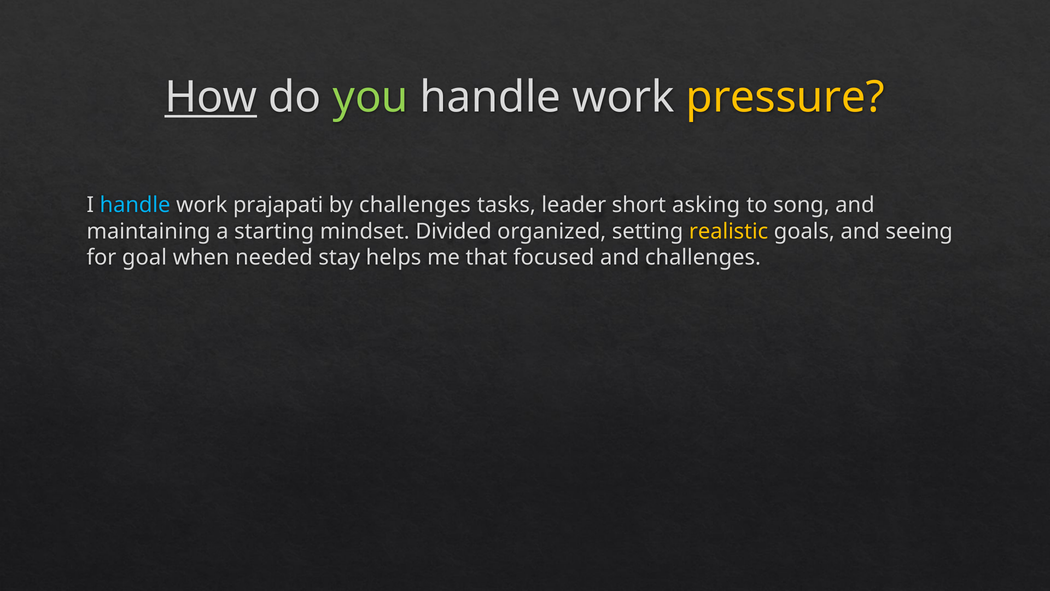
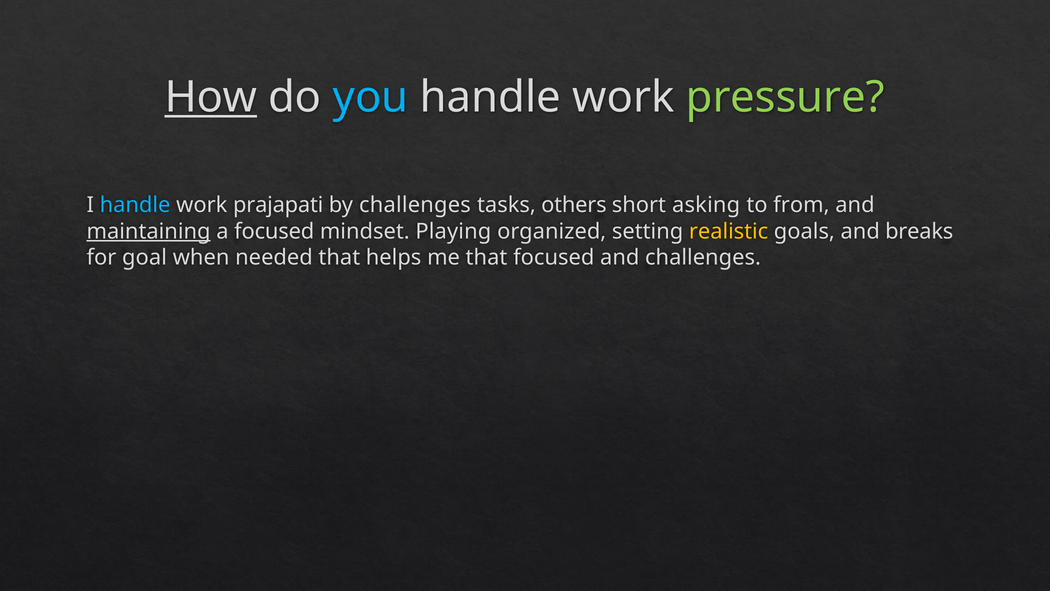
you colour: light green -> light blue
pressure colour: yellow -> light green
leader: leader -> others
song: song -> from
maintaining underline: none -> present
a starting: starting -> focused
Divided: Divided -> Playing
seeing: seeing -> breaks
needed stay: stay -> that
